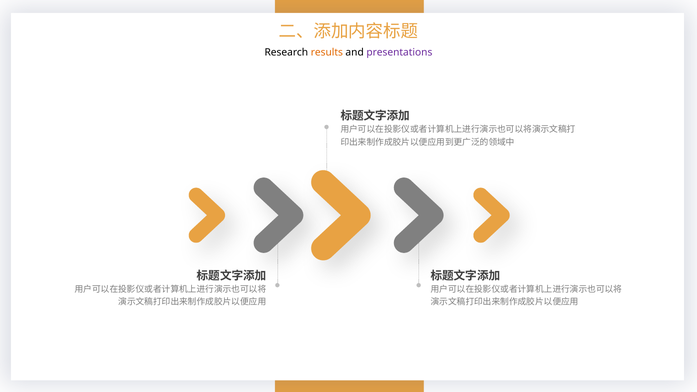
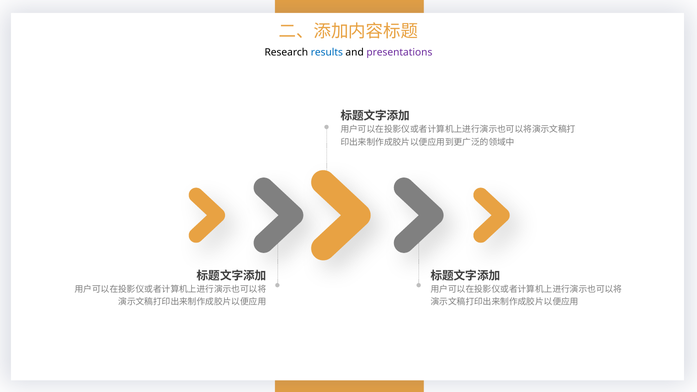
results colour: orange -> blue
